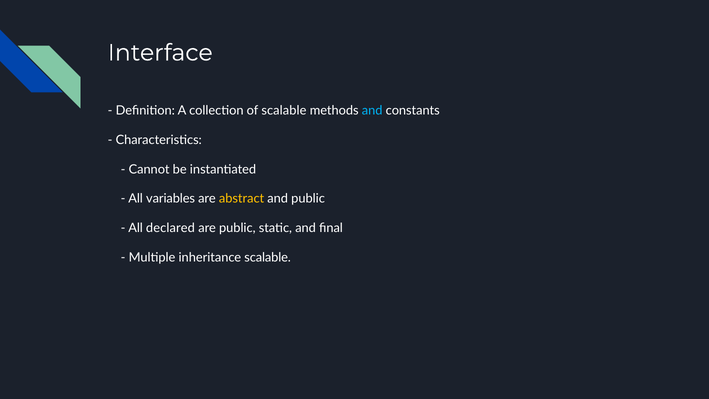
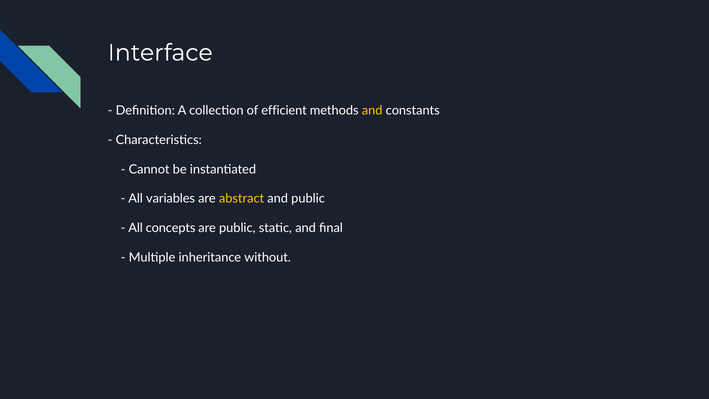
of scalable: scalable -> efficient
and at (372, 110) colour: light blue -> yellow
declared: declared -> concepts
inheritance scalable: scalable -> without
